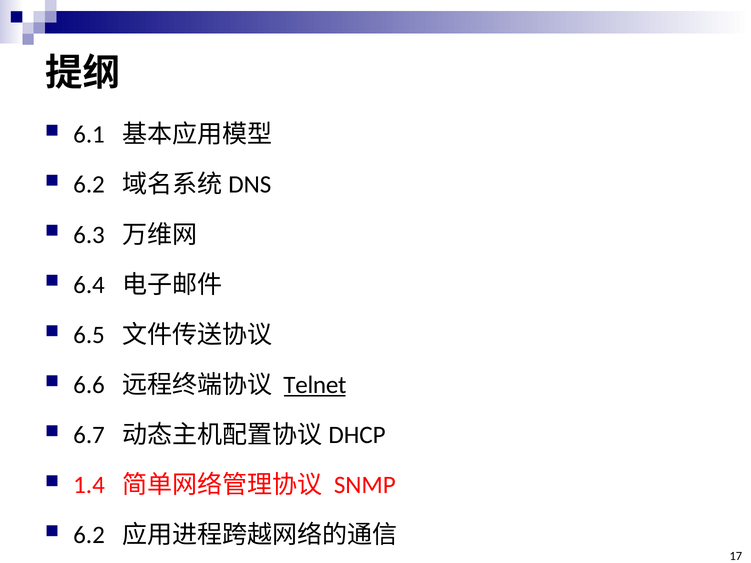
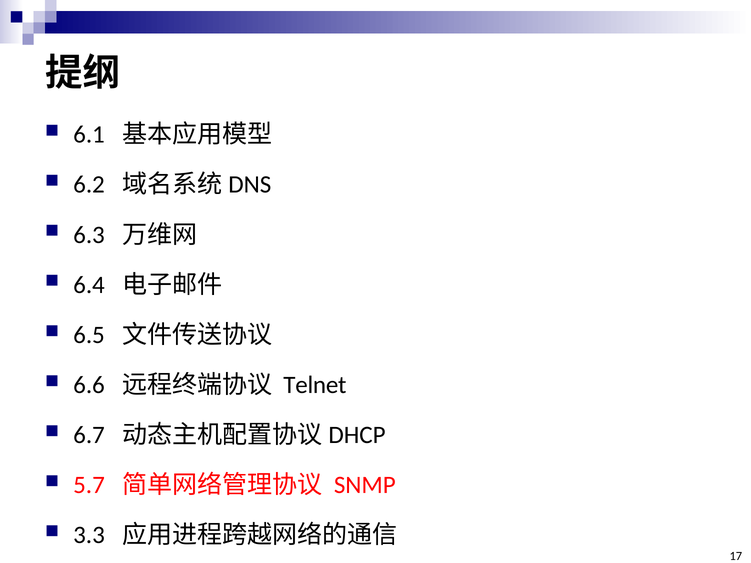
Telnet underline: present -> none
1.4: 1.4 -> 5.7
6.2 at (89, 535): 6.2 -> 3.3
